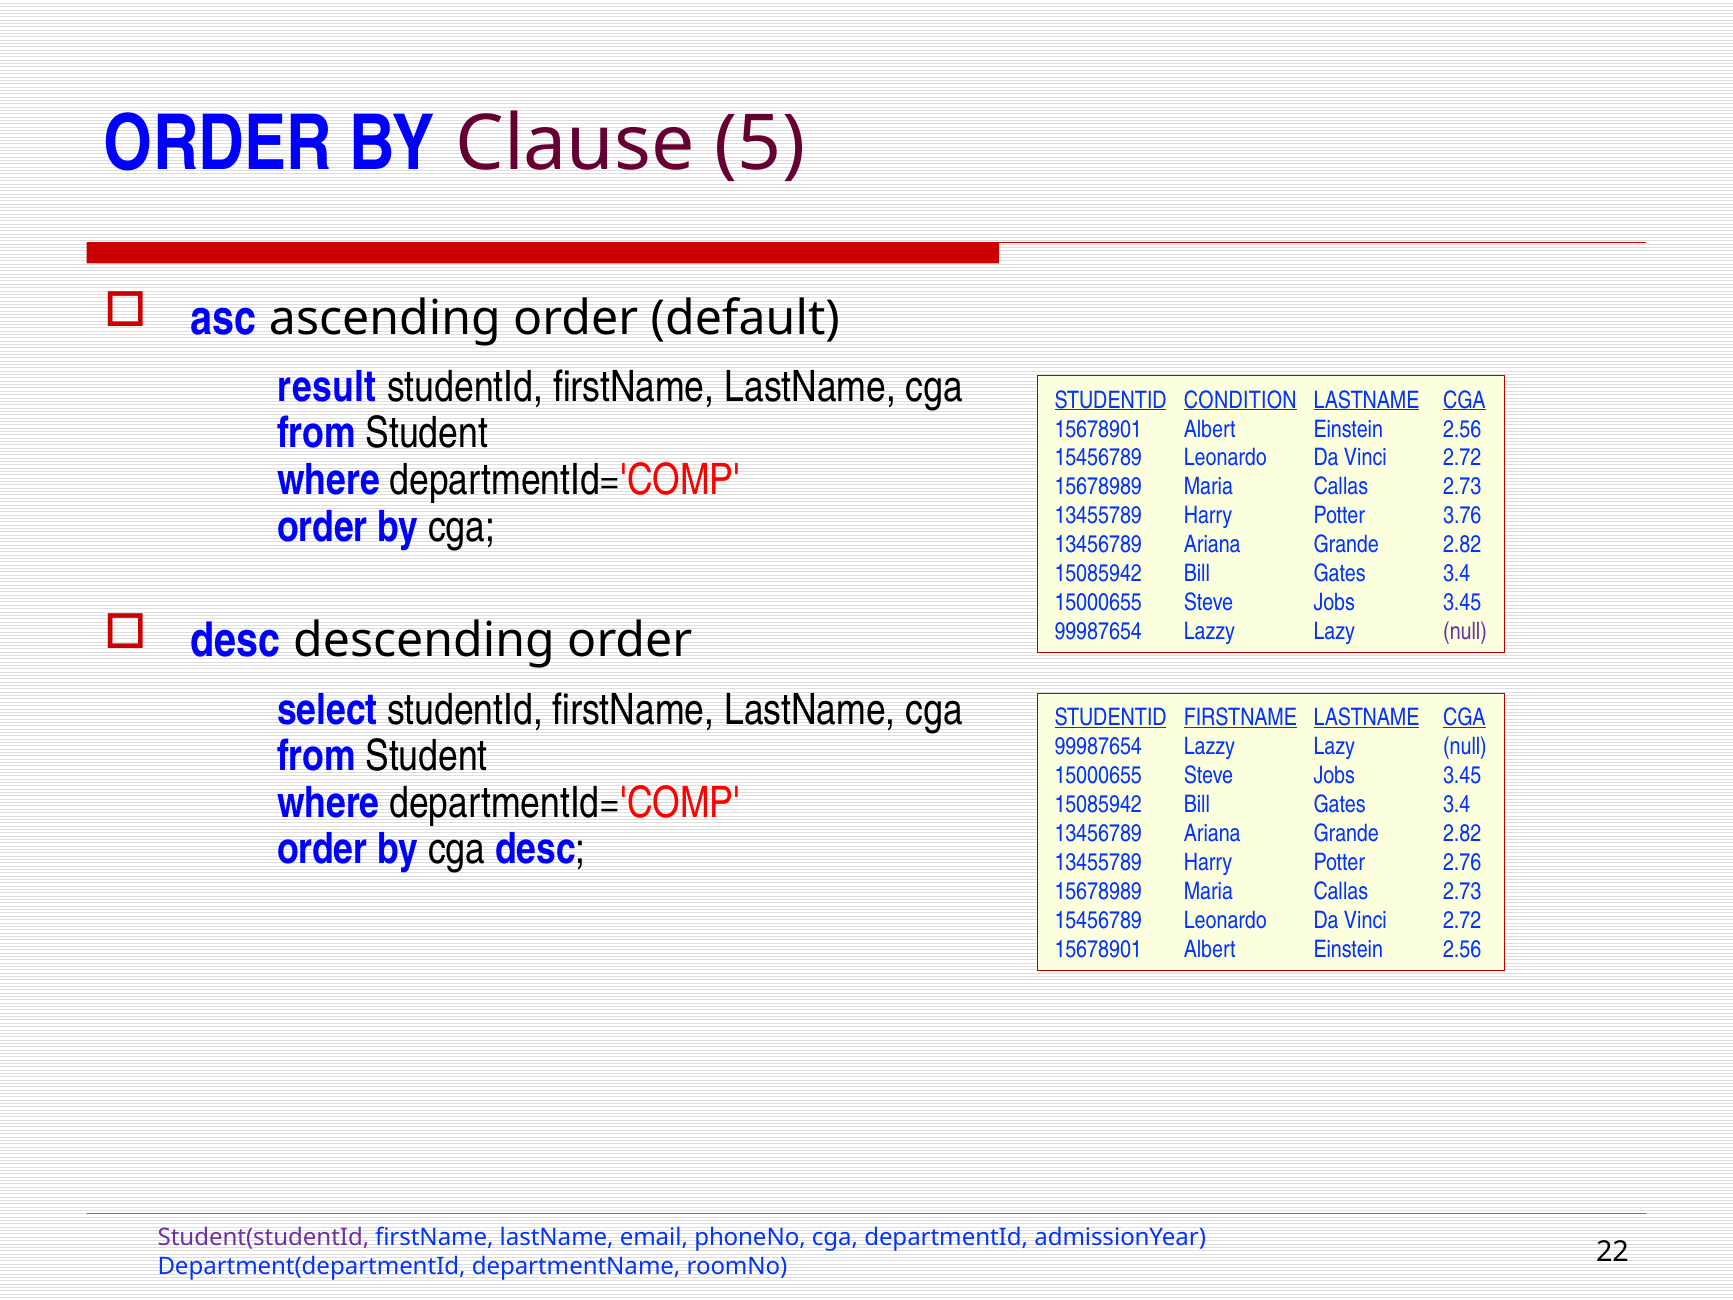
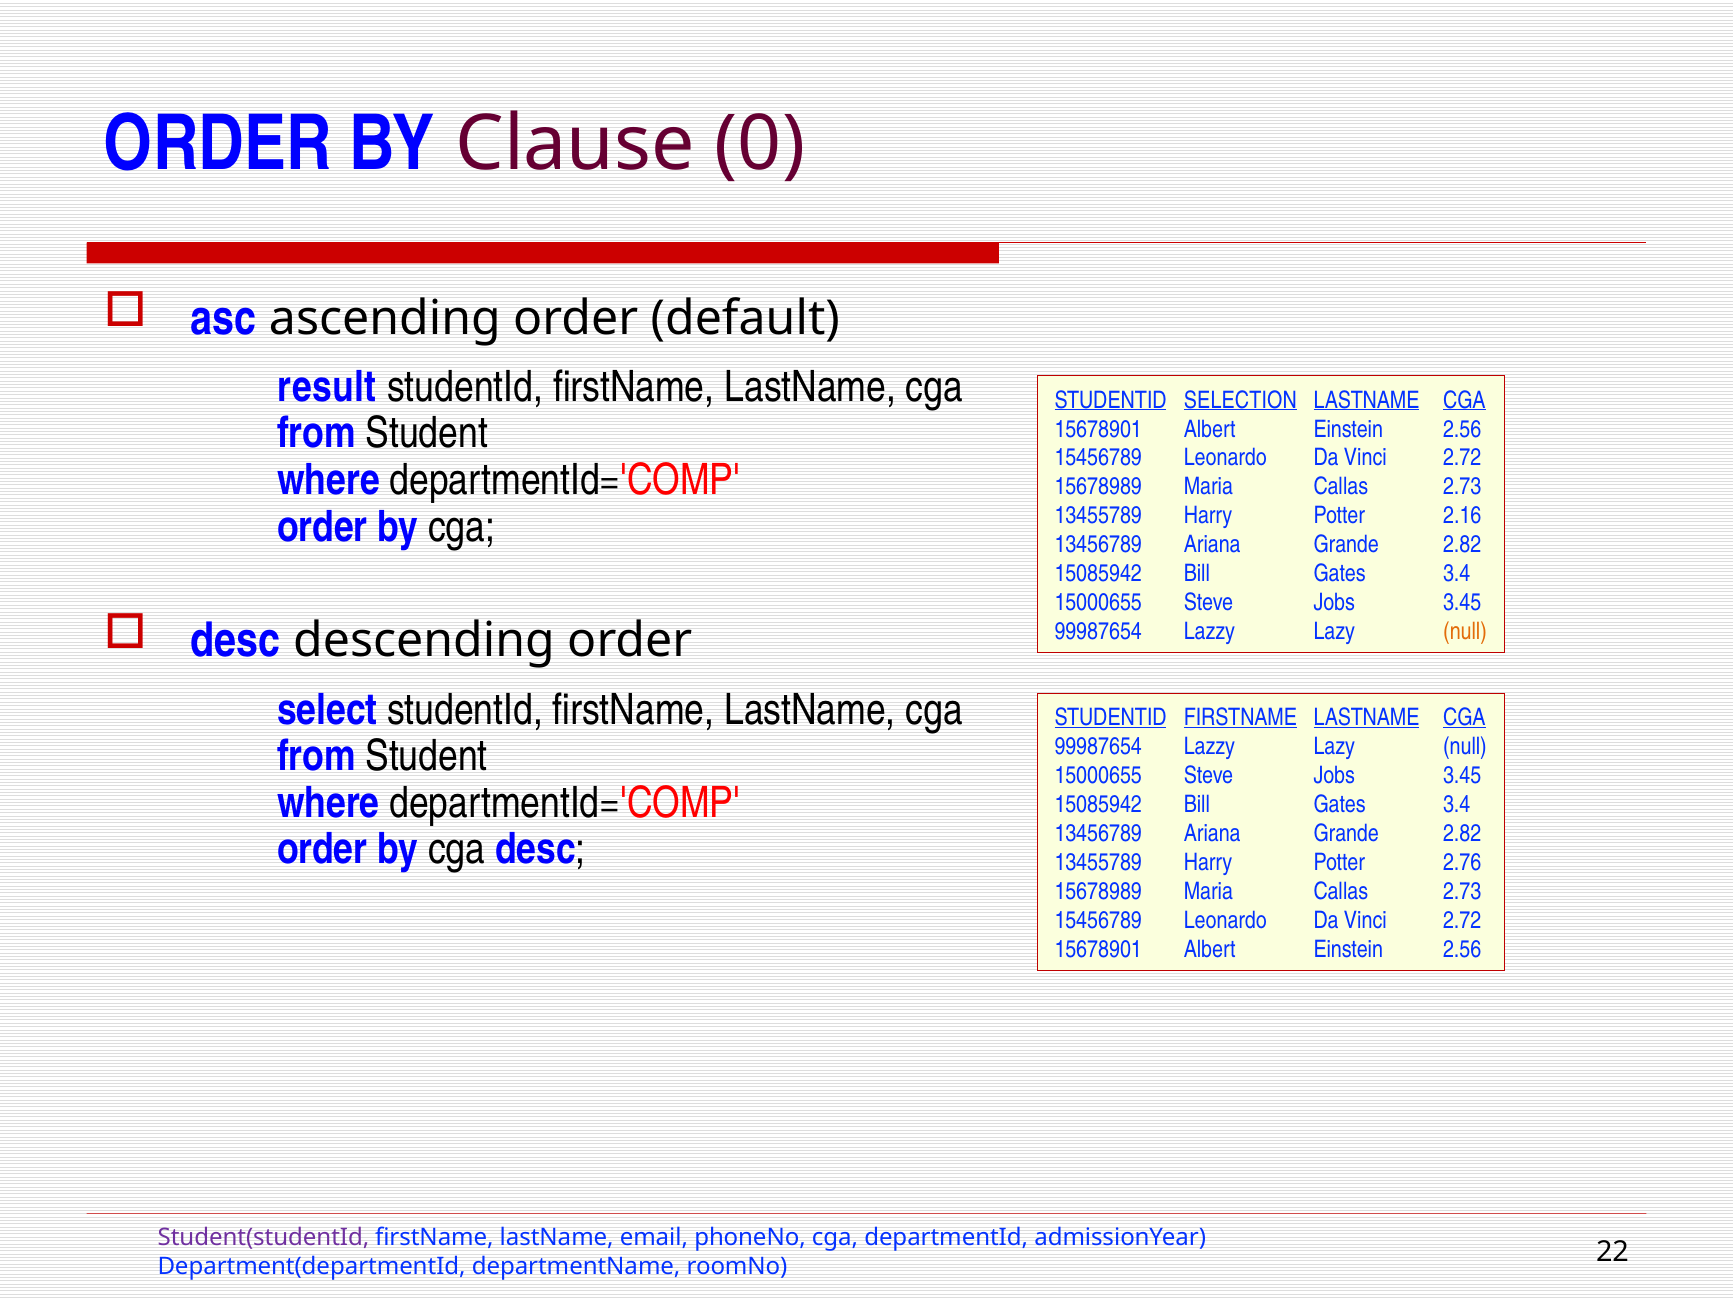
5: 5 -> 0
CONDITION: CONDITION -> SELECTION
3.76: 3.76 -> 2.16
null at (1465, 631) colour: purple -> orange
